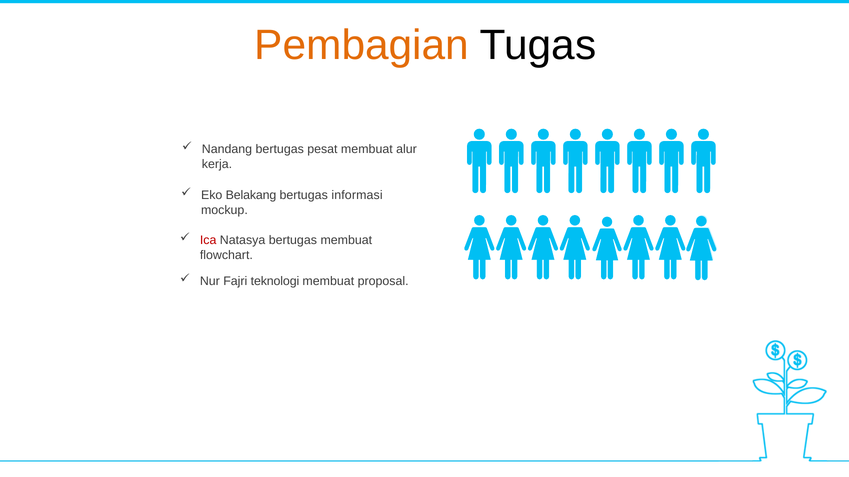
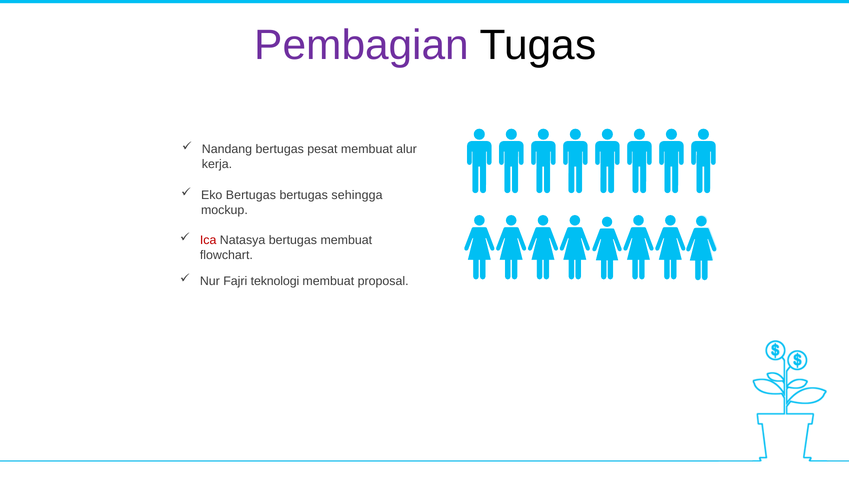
Pembagian colour: orange -> purple
Eko Belakang: Belakang -> Bertugas
informasi: informasi -> sehingga
